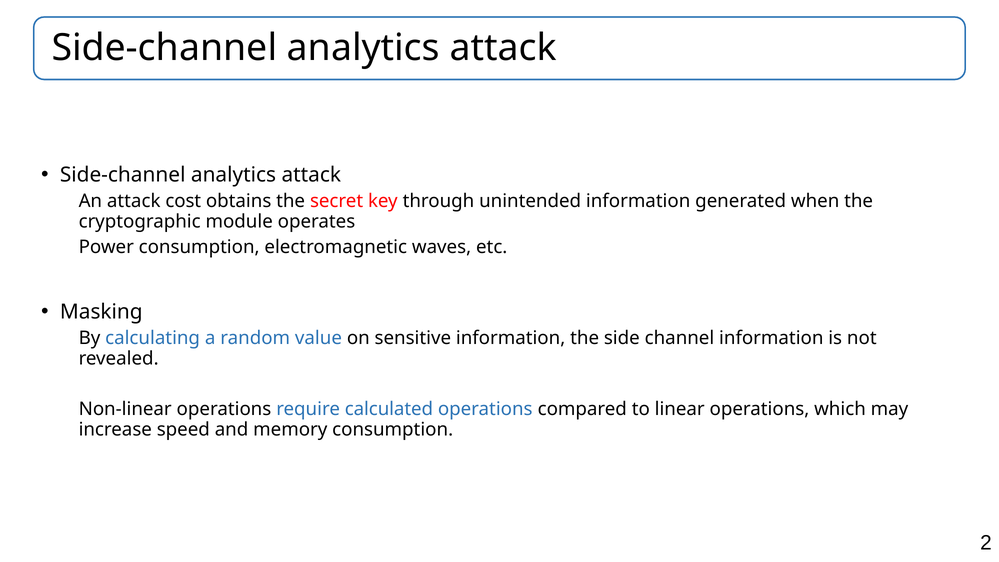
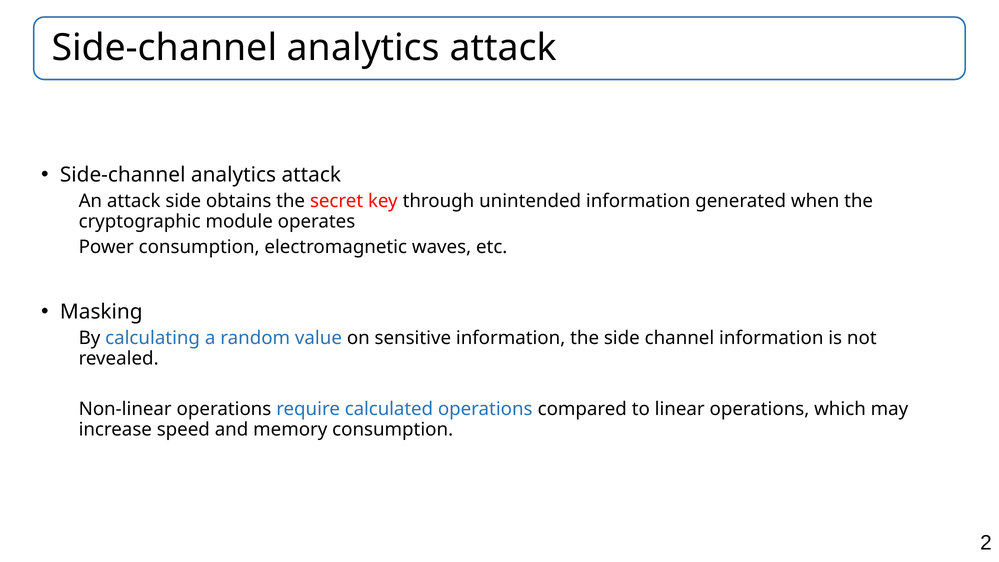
attack cost: cost -> side
